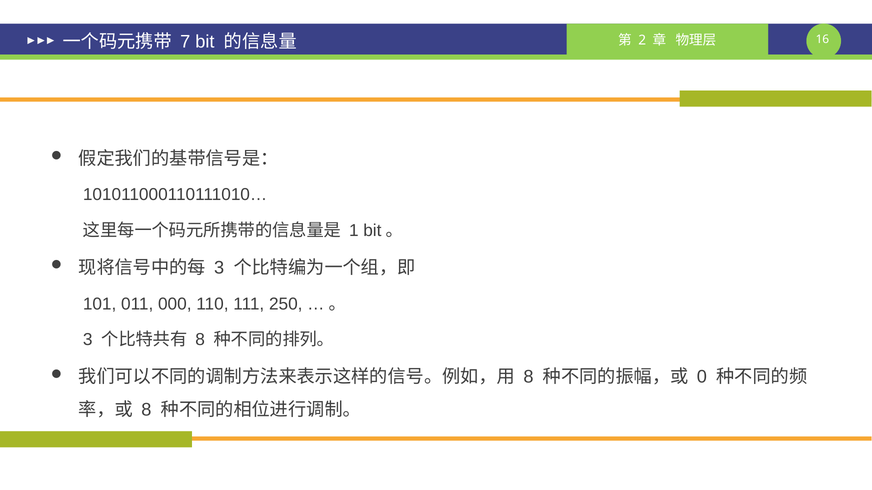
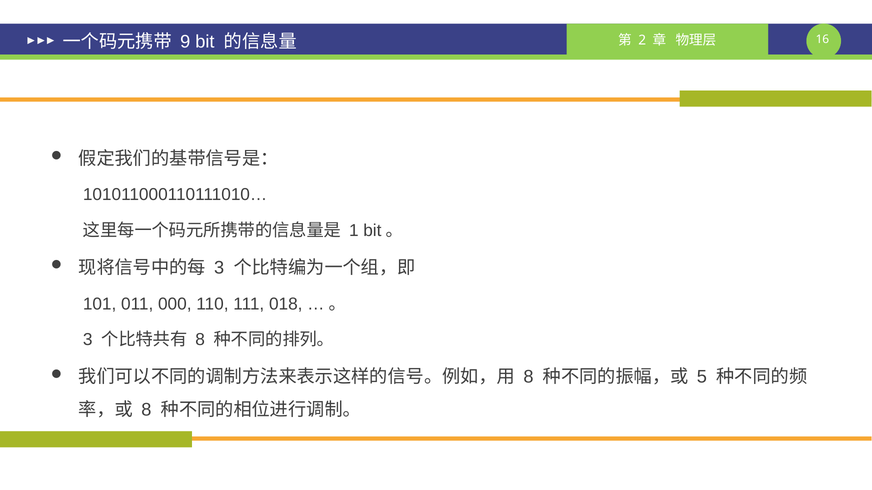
7: 7 -> 9
250: 250 -> 018
0: 0 -> 5
